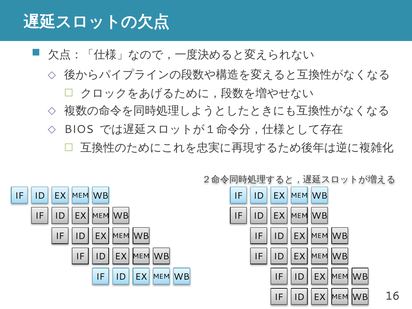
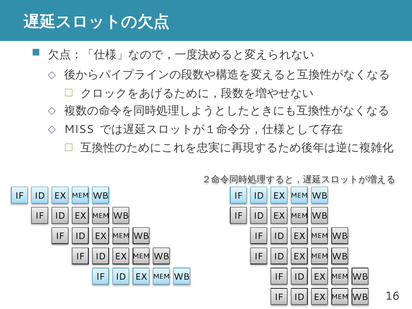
BIOS: BIOS -> MISS
